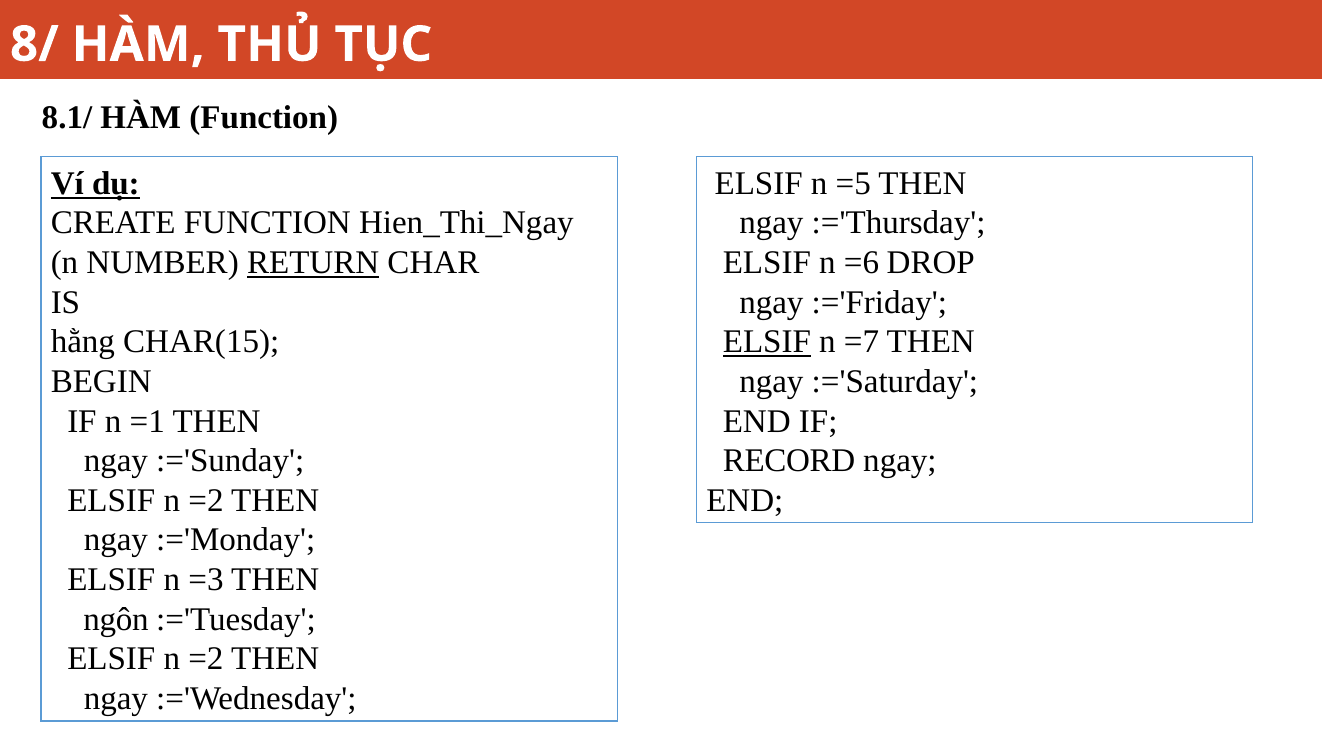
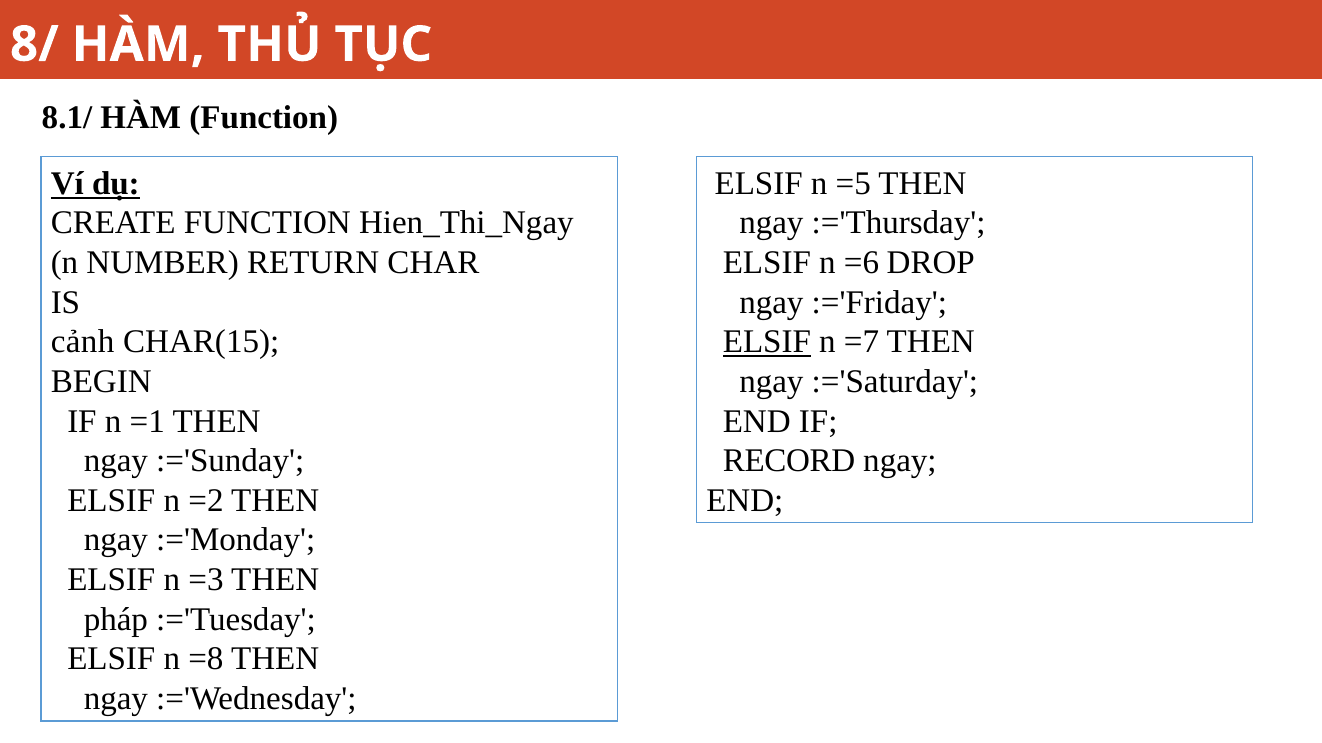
RETURN underline: present -> none
hằng: hằng -> cảnh
ngôn: ngôn -> pháp
=2 at (206, 659): =2 -> =8
